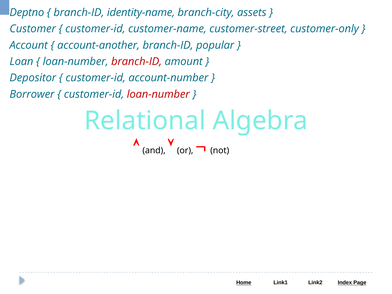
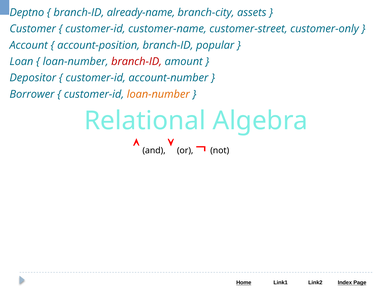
identity-name: identity-name -> already-name
account-another: account-another -> account-position
loan-number at (158, 94) colour: red -> orange
